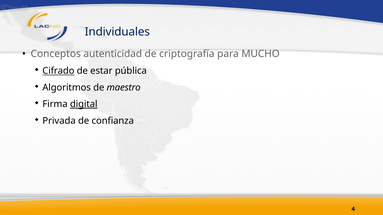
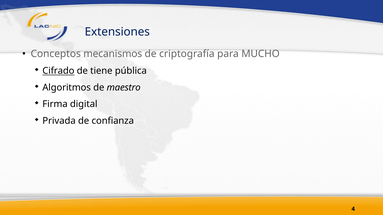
Individuales: Individuales -> Extensiones
autenticidad: autenticidad -> mecanismos
estar: estar -> tiene
digital underline: present -> none
